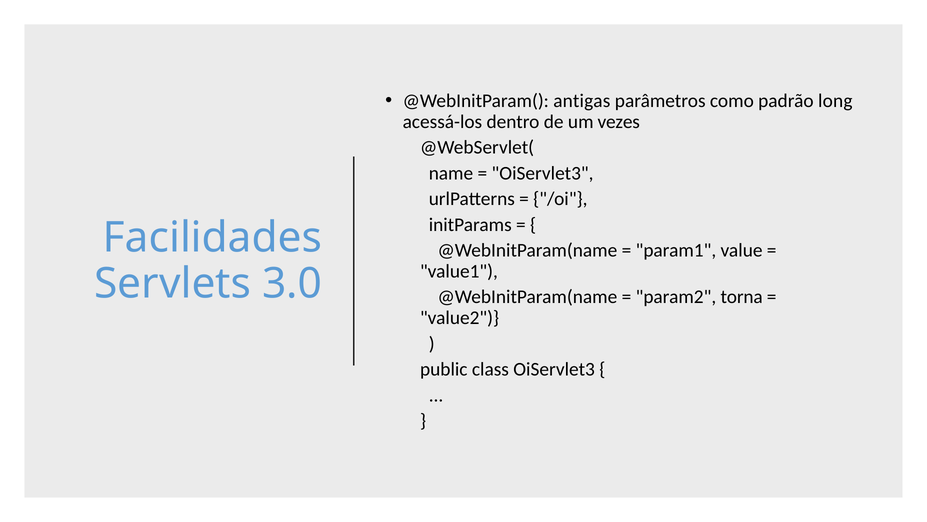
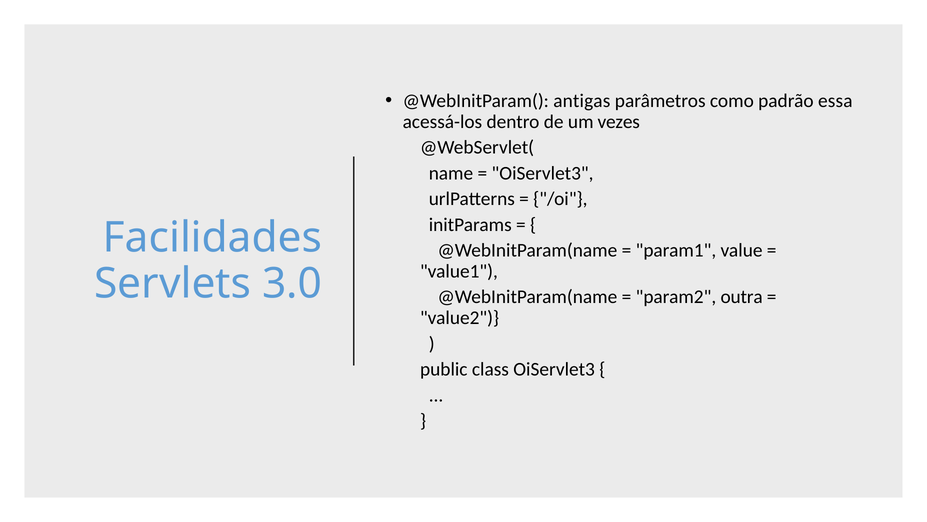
long: long -> essa
torna: torna -> outra
